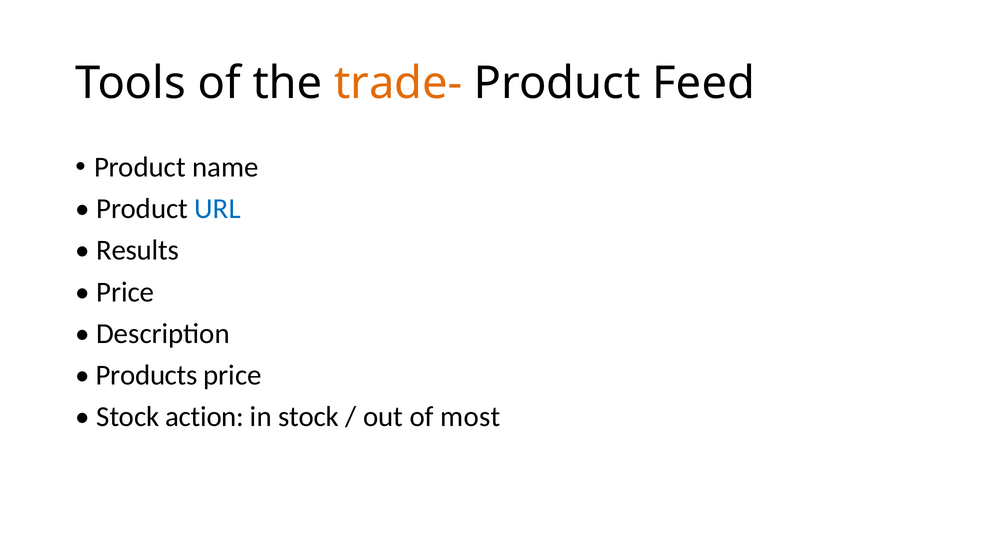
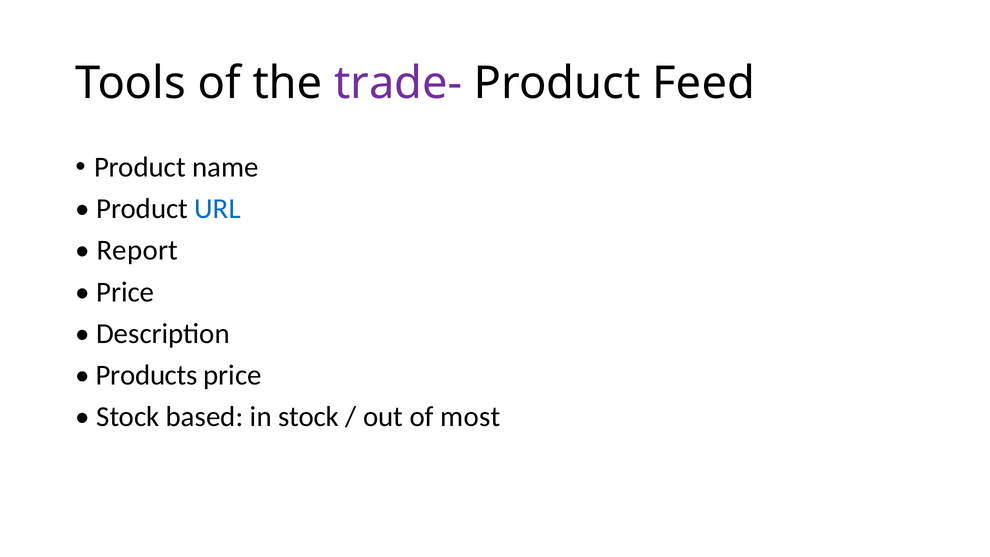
trade- colour: orange -> purple
Results: Results -> Report
action: action -> based
